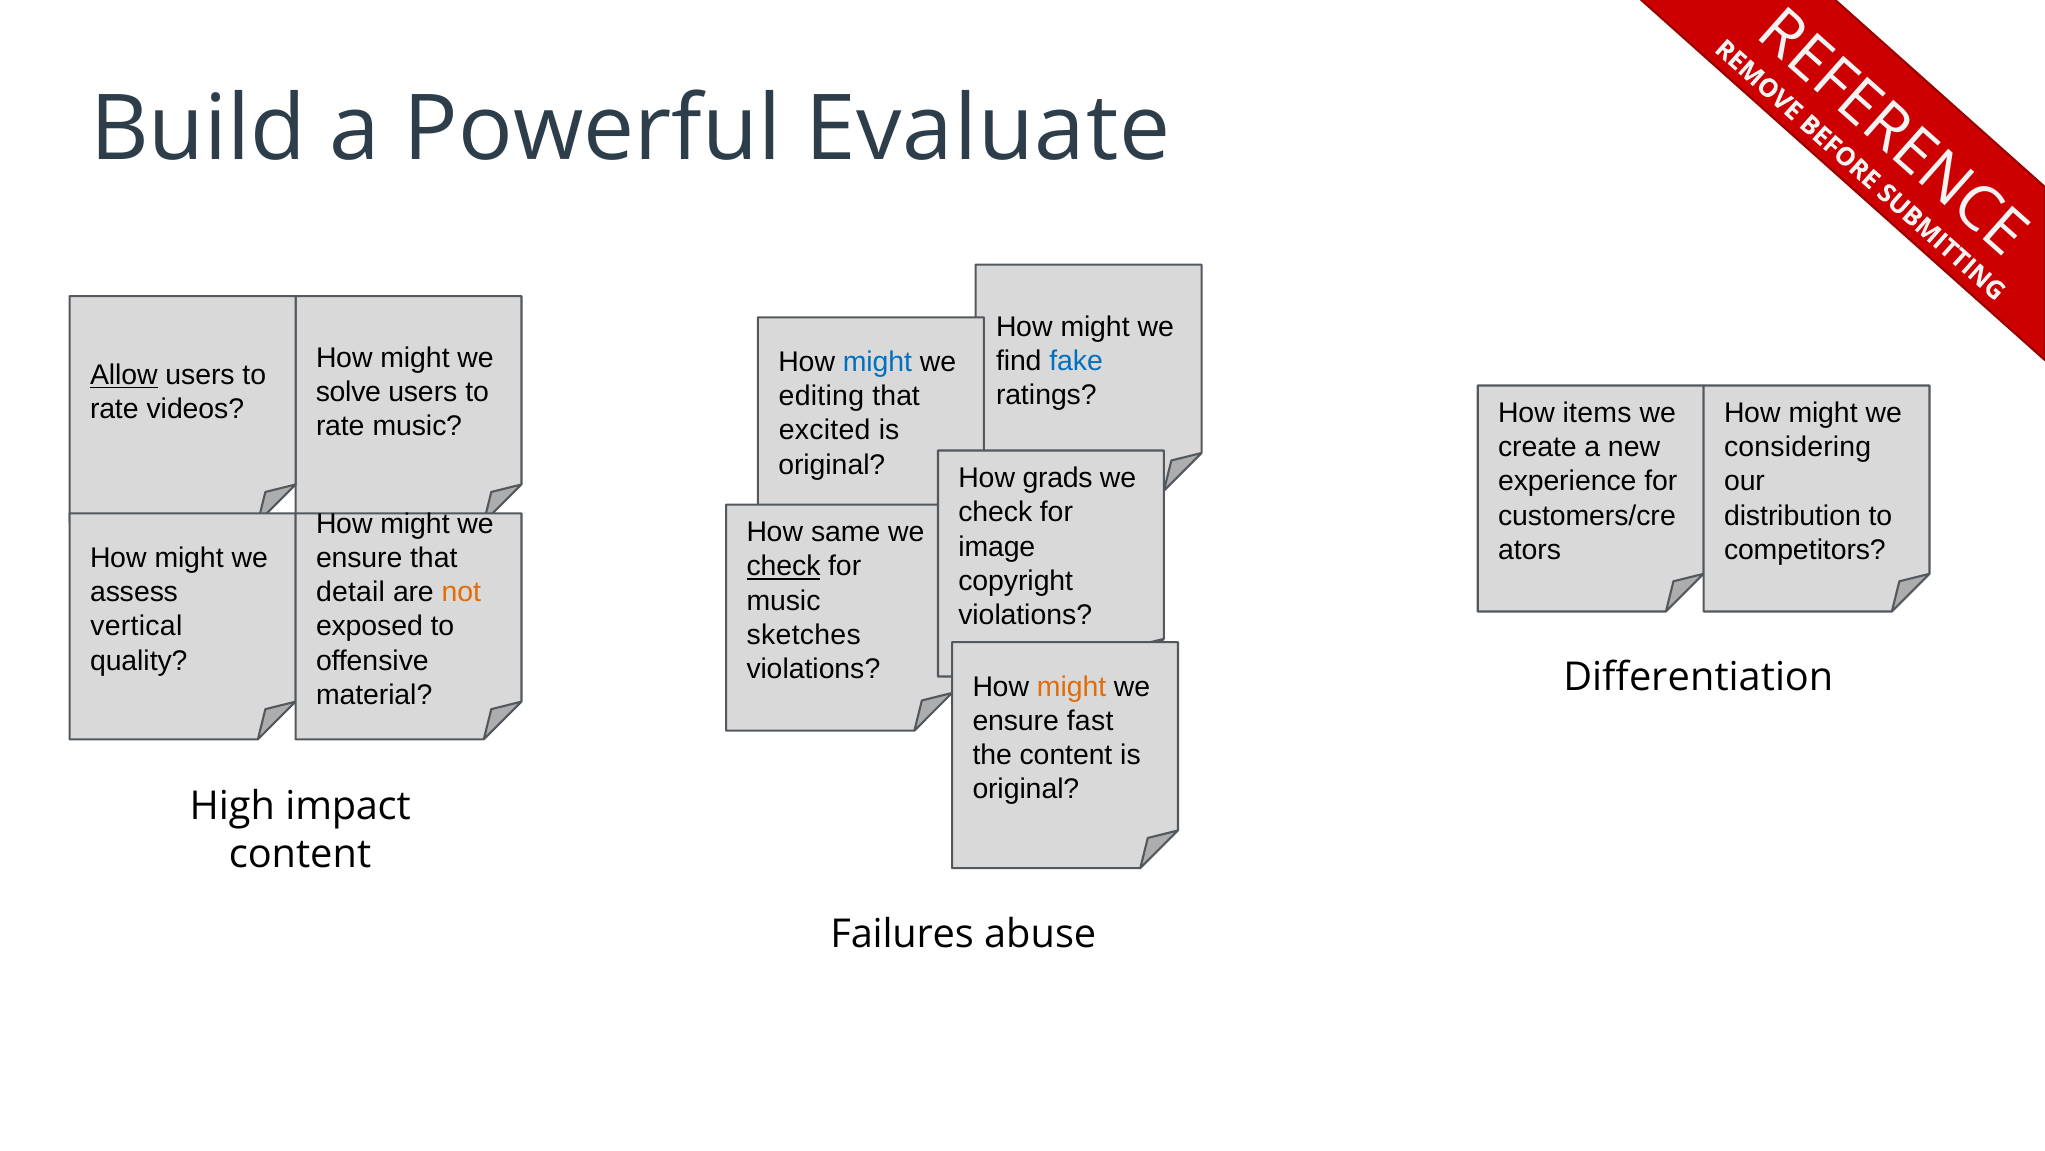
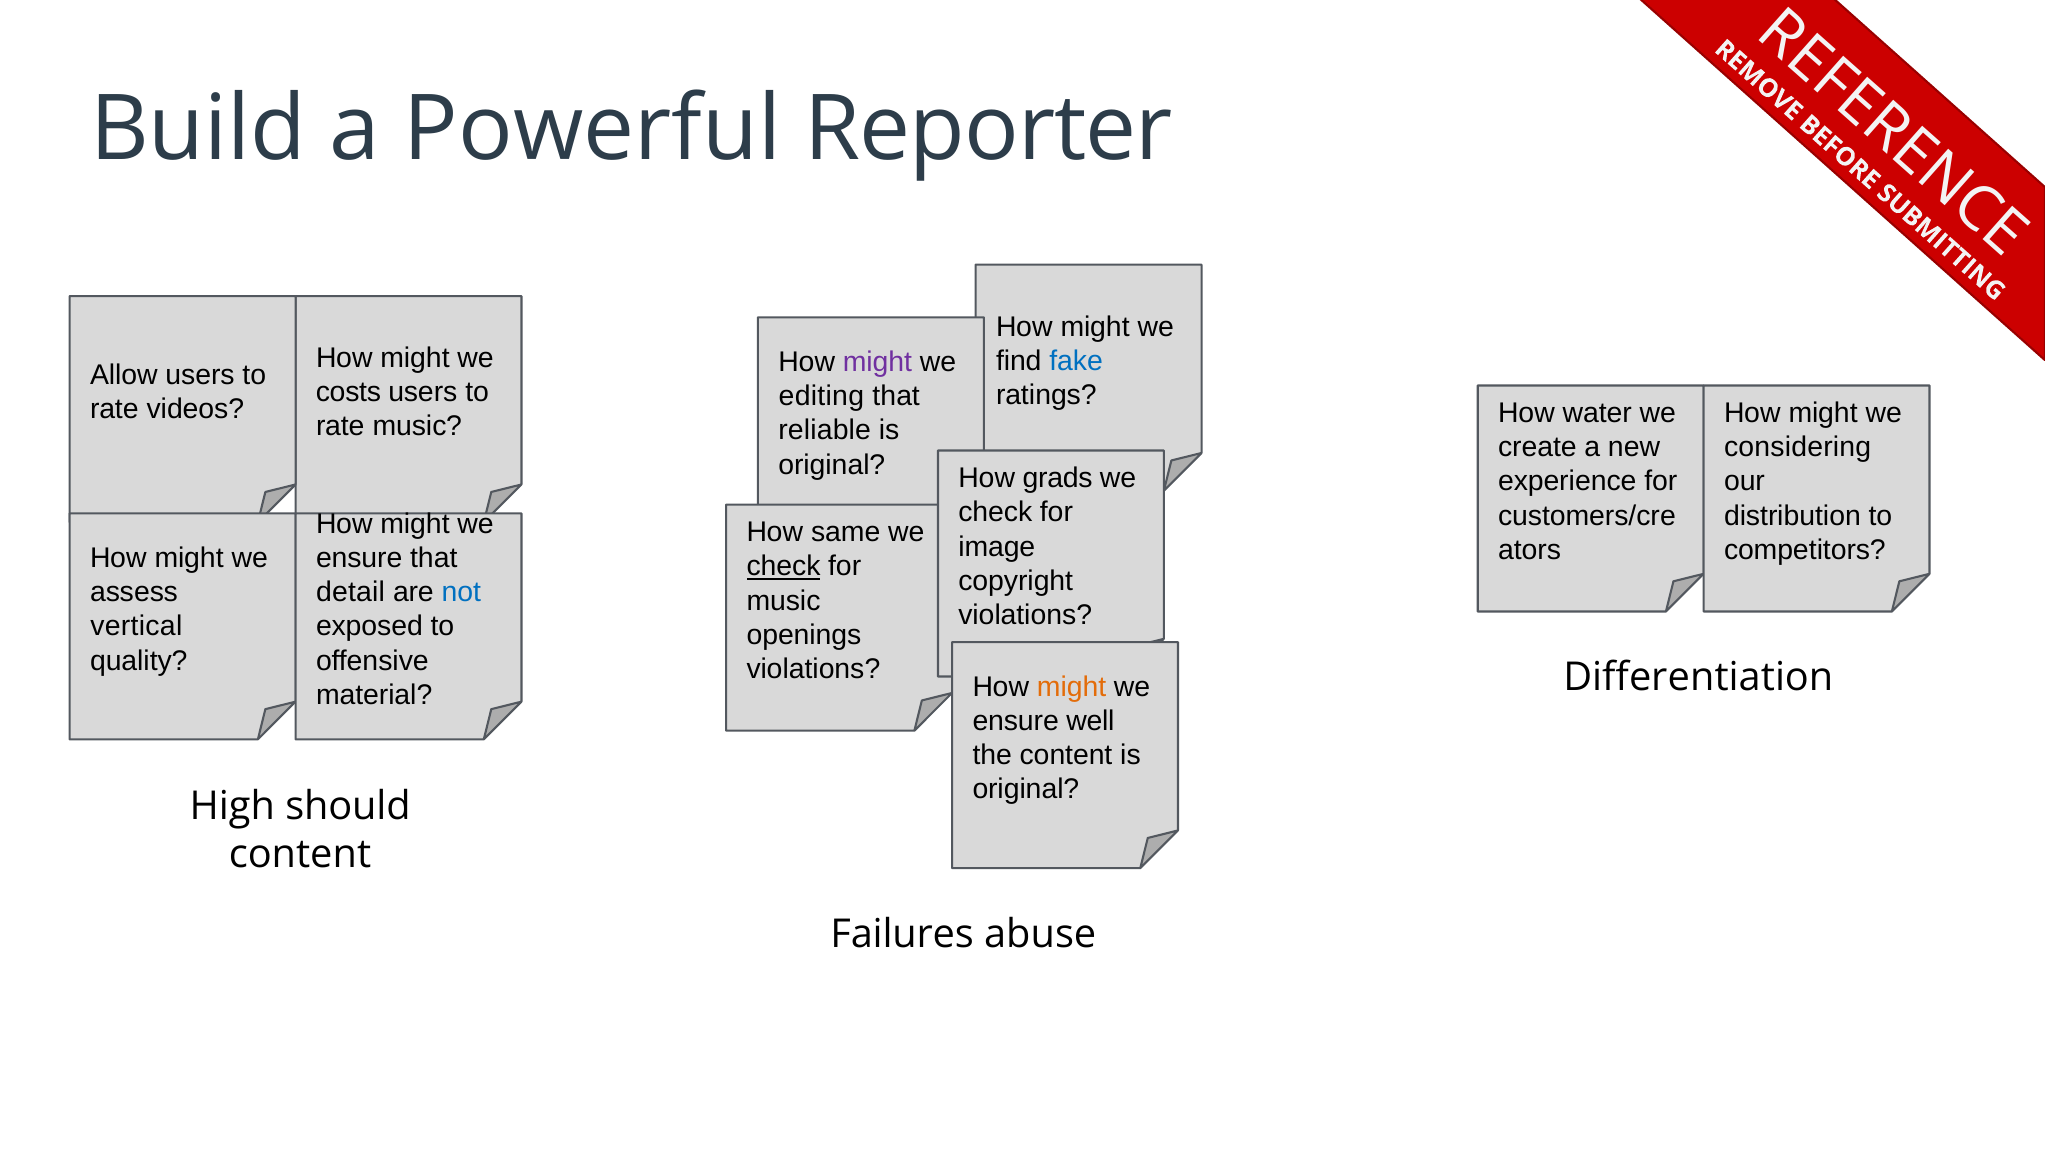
Evaluate: Evaluate -> Reporter
might at (877, 362) colour: blue -> purple
Allow underline: present -> none
solve: solve -> costs
items: items -> water
excited: excited -> reliable
not colour: orange -> blue
sketches: sketches -> openings
fast: fast -> well
impact: impact -> should
